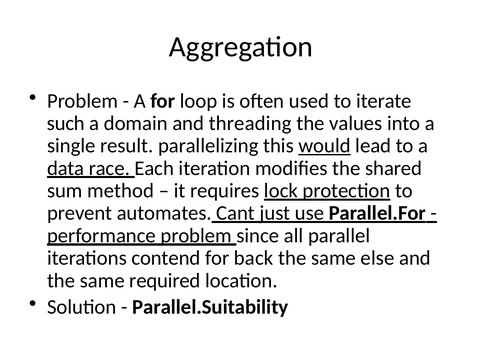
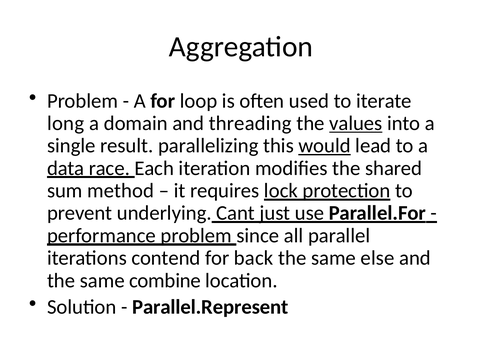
such: such -> long
values underline: none -> present
automates: automates -> underlying
required: required -> combine
Parallel.Suitability: Parallel.Suitability -> Parallel.Represent
